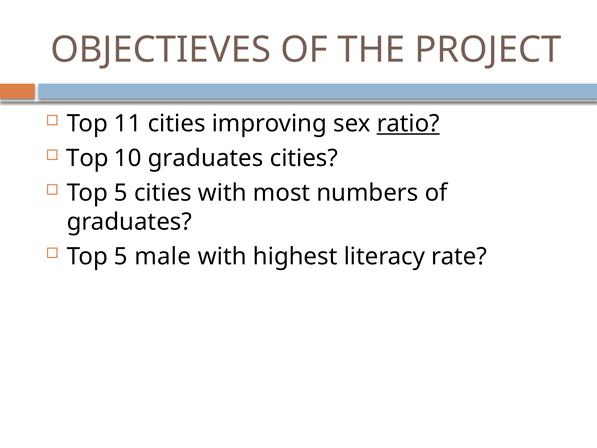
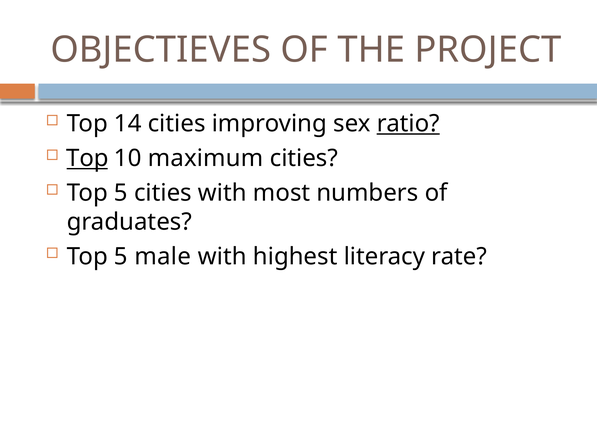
11: 11 -> 14
Top at (87, 158) underline: none -> present
10 graduates: graduates -> maximum
